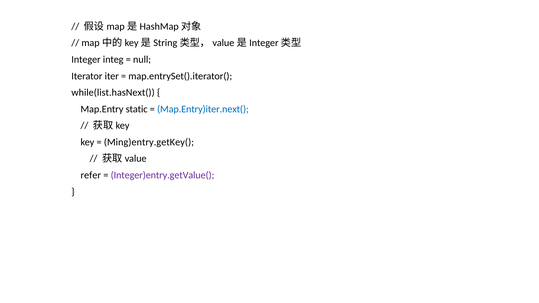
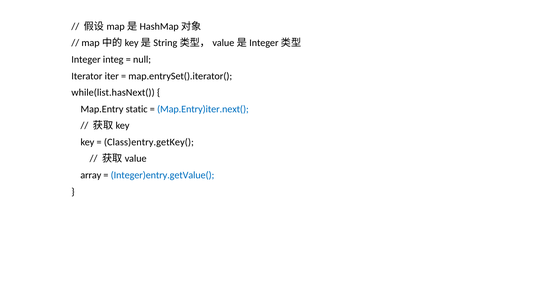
Ming)entry.getKey(: Ming)entry.getKey( -> Class)entry.getKey(
refer: refer -> array
Integer)entry.getValue( colour: purple -> blue
